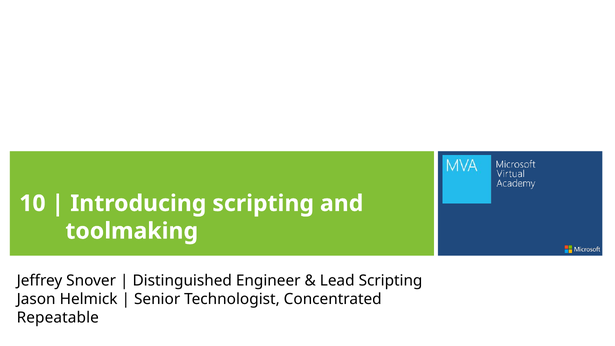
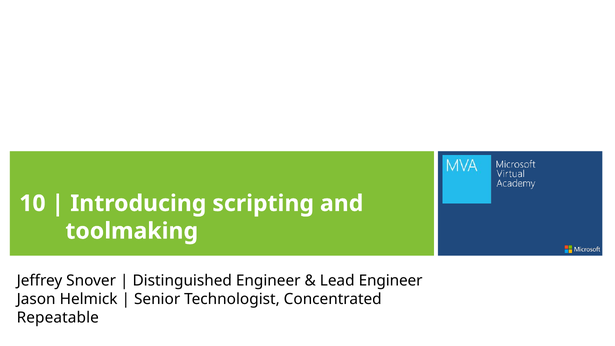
Lead Scripting: Scripting -> Engineer
